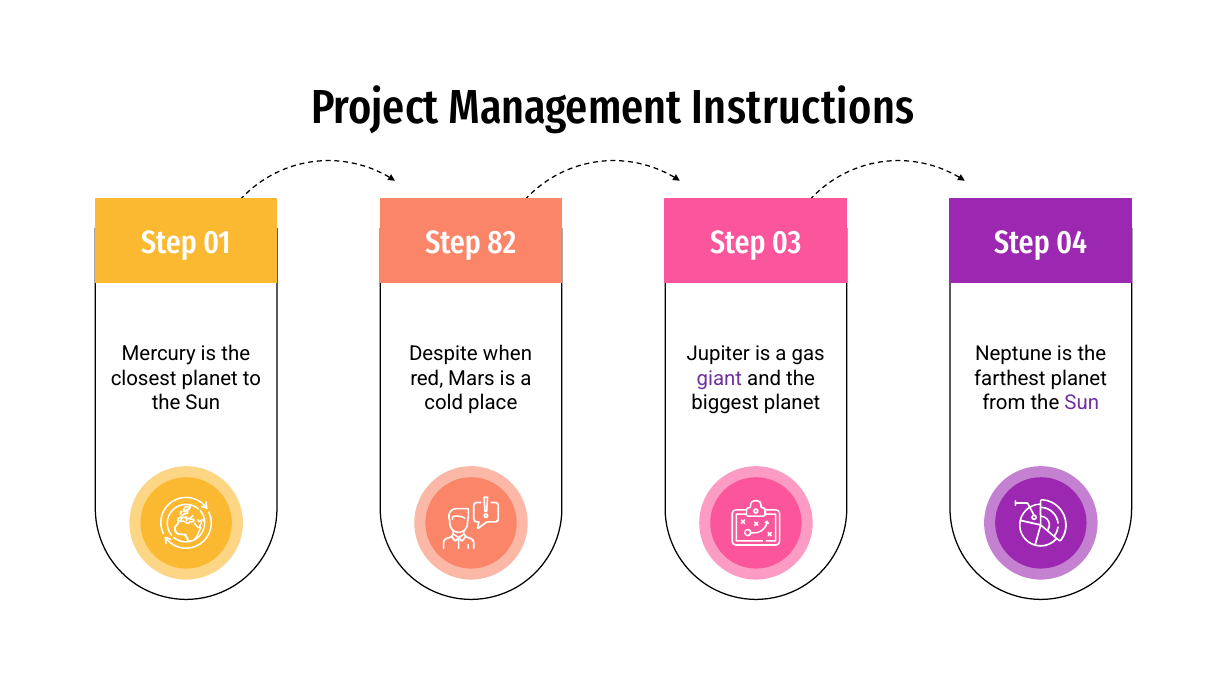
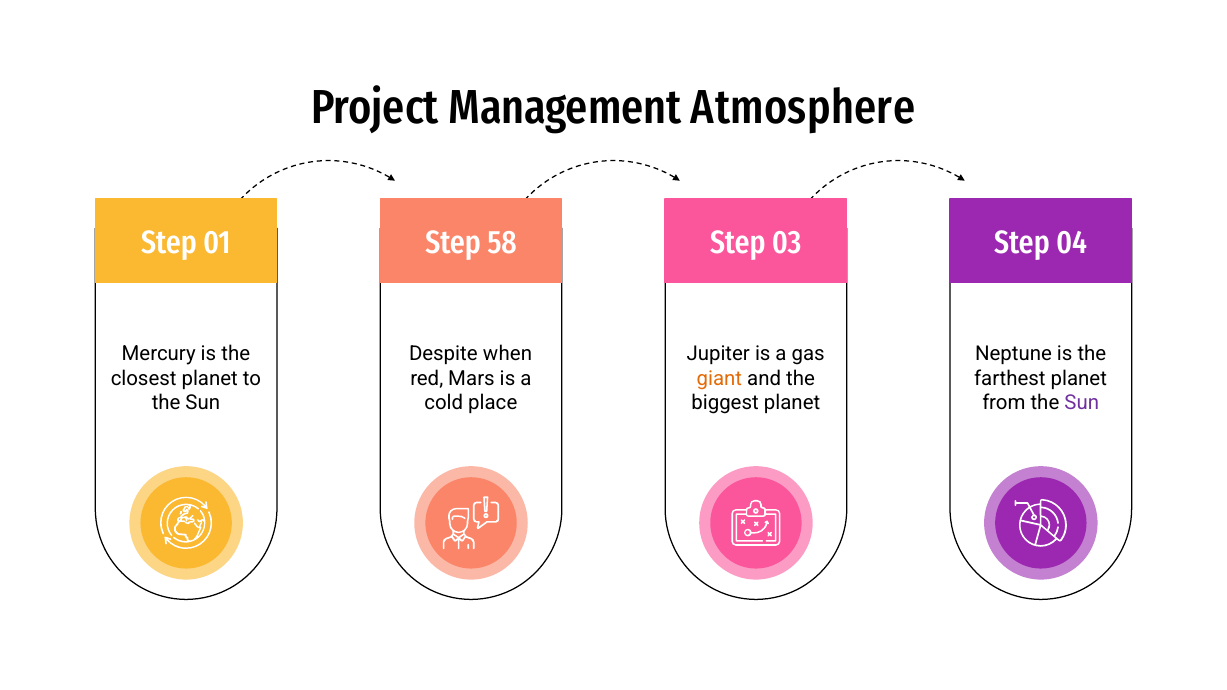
Instructions: Instructions -> Atmosphere
82: 82 -> 58
giant colour: purple -> orange
